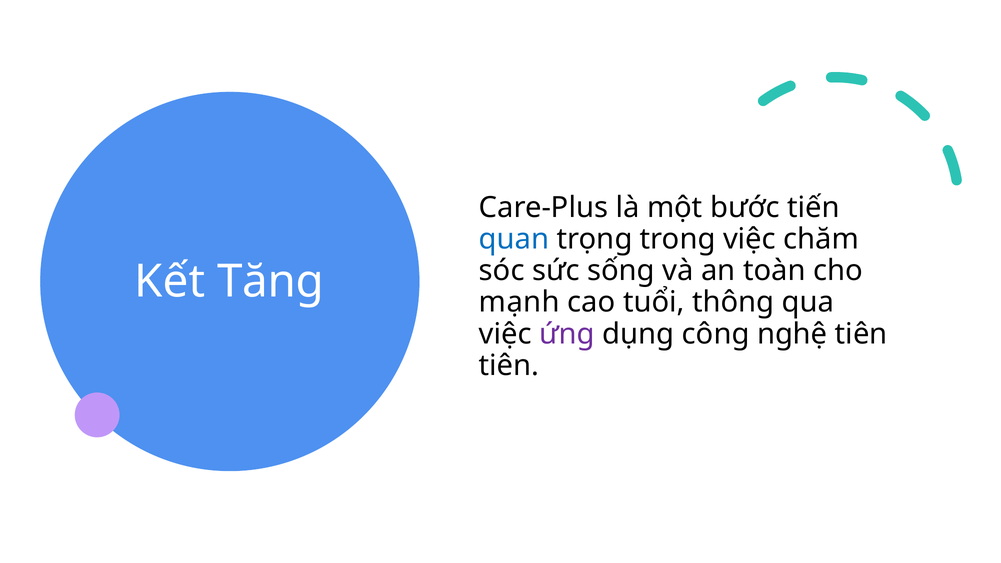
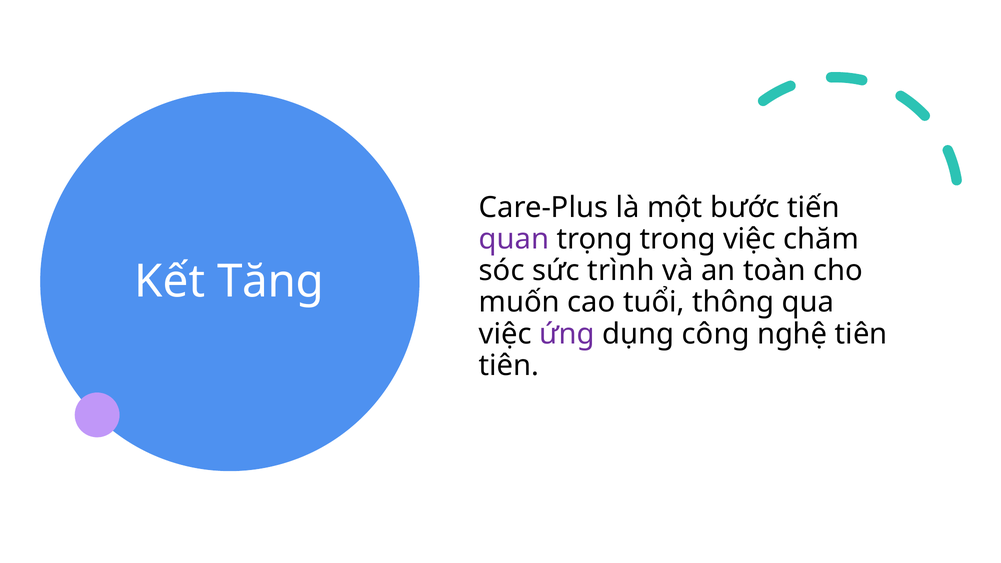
quan colour: blue -> purple
sống: sống -> trình
mạnh: mạnh -> muốn
